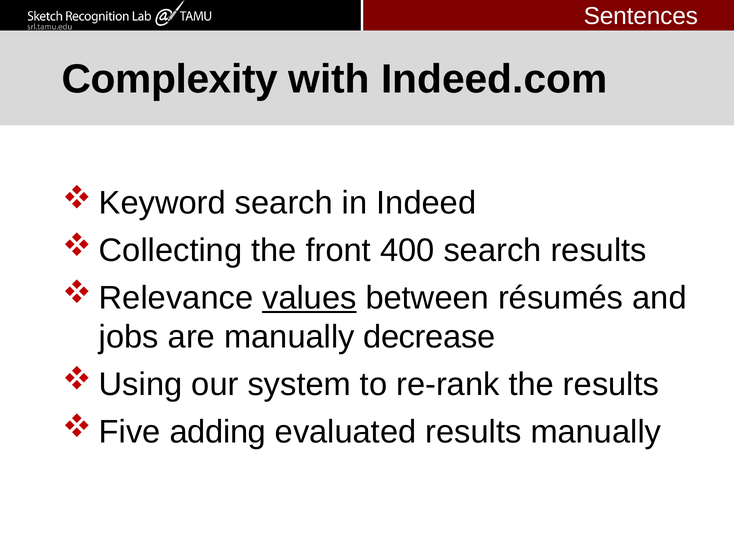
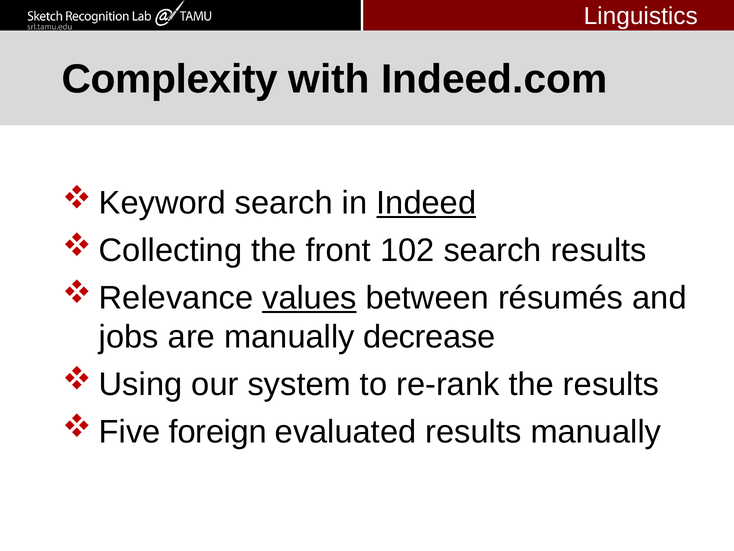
Sentences: Sentences -> Linguistics
Indeed underline: none -> present
400: 400 -> 102
adding: adding -> foreign
